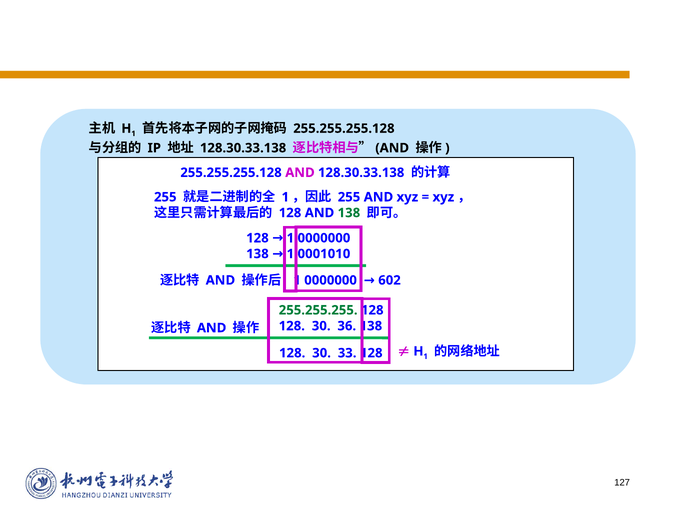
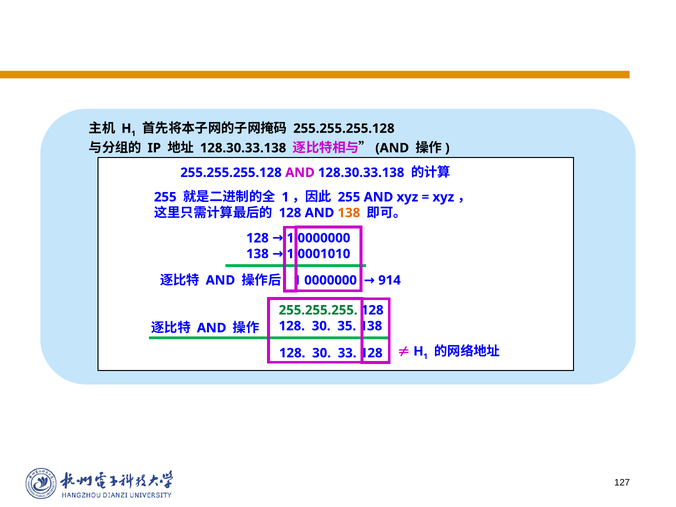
138 at (349, 213) colour: green -> orange
602: 602 -> 914
36: 36 -> 35
